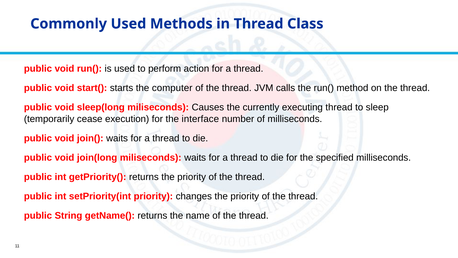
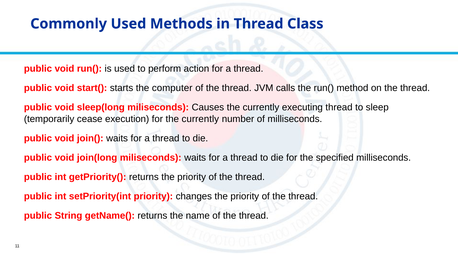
for the interface: interface -> currently
